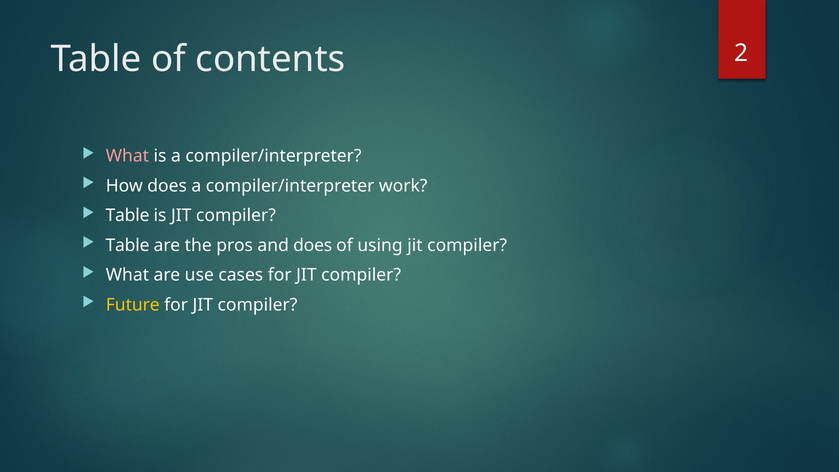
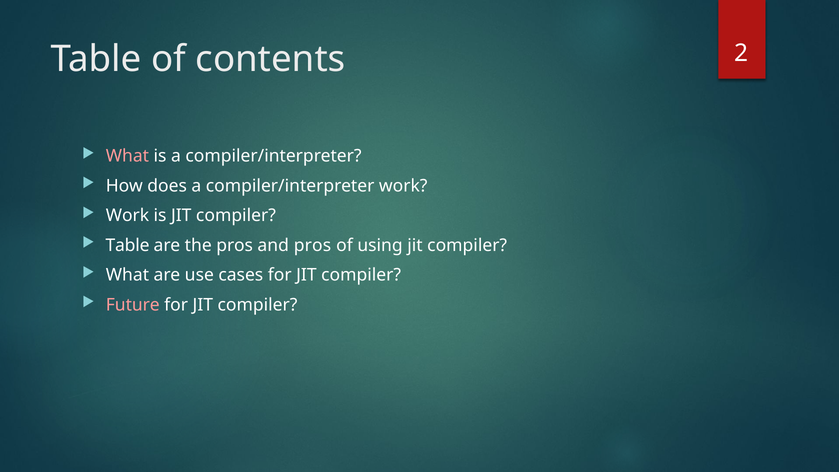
Table at (128, 216): Table -> Work
and does: does -> pros
Future colour: yellow -> pink
